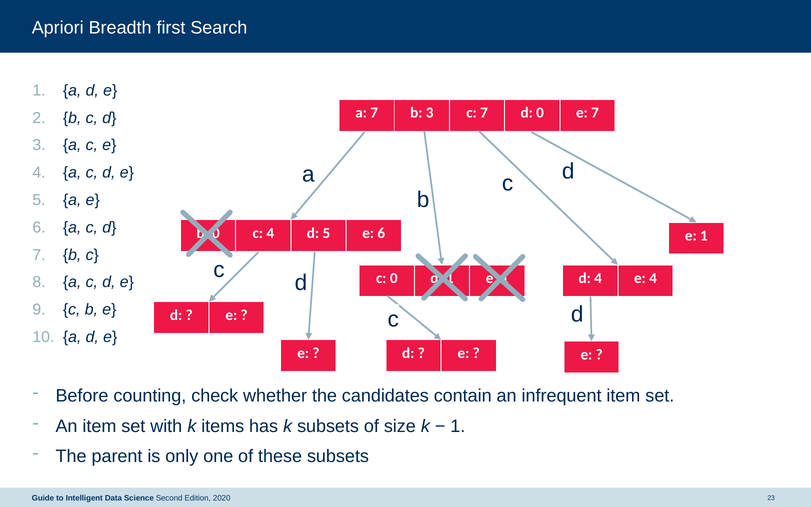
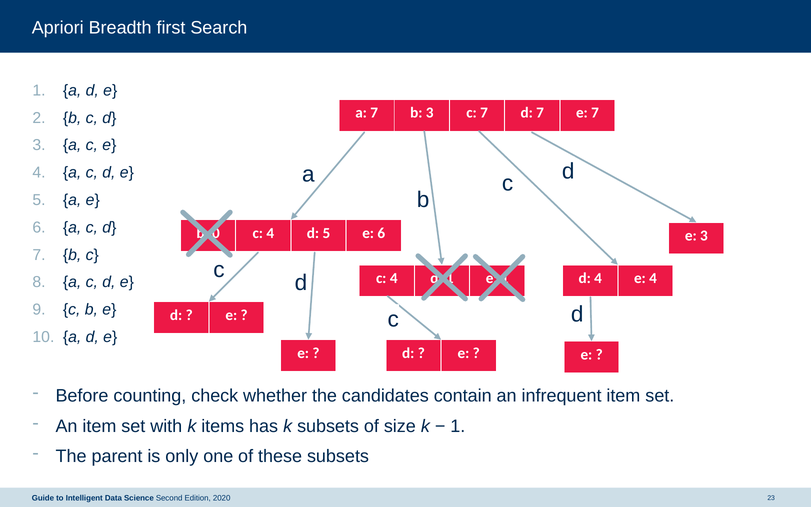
7 d 0: 0 -> 7
1 at (704, 236): 1 -> 3
0 at (394, 278): 0 -> 4
